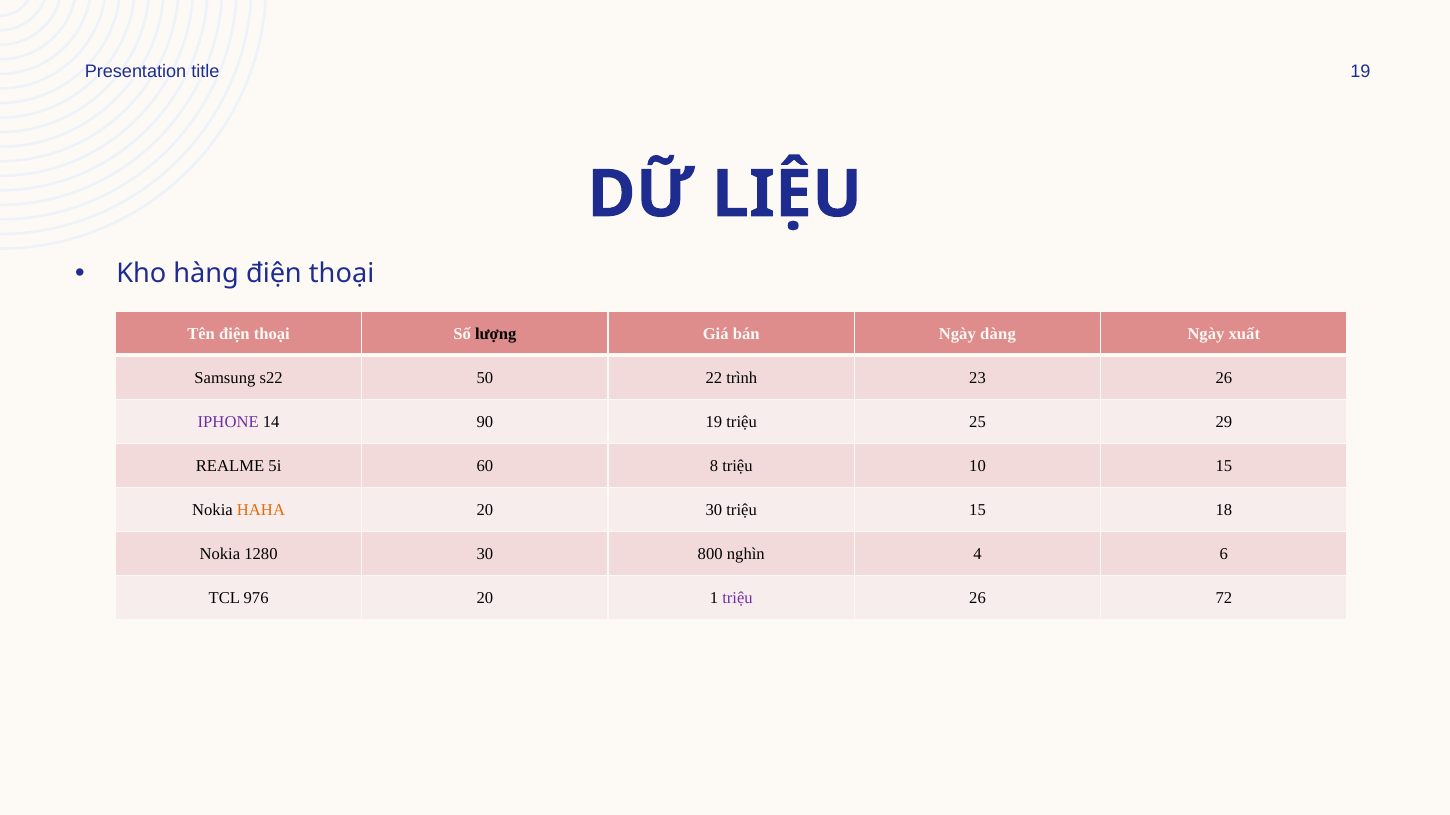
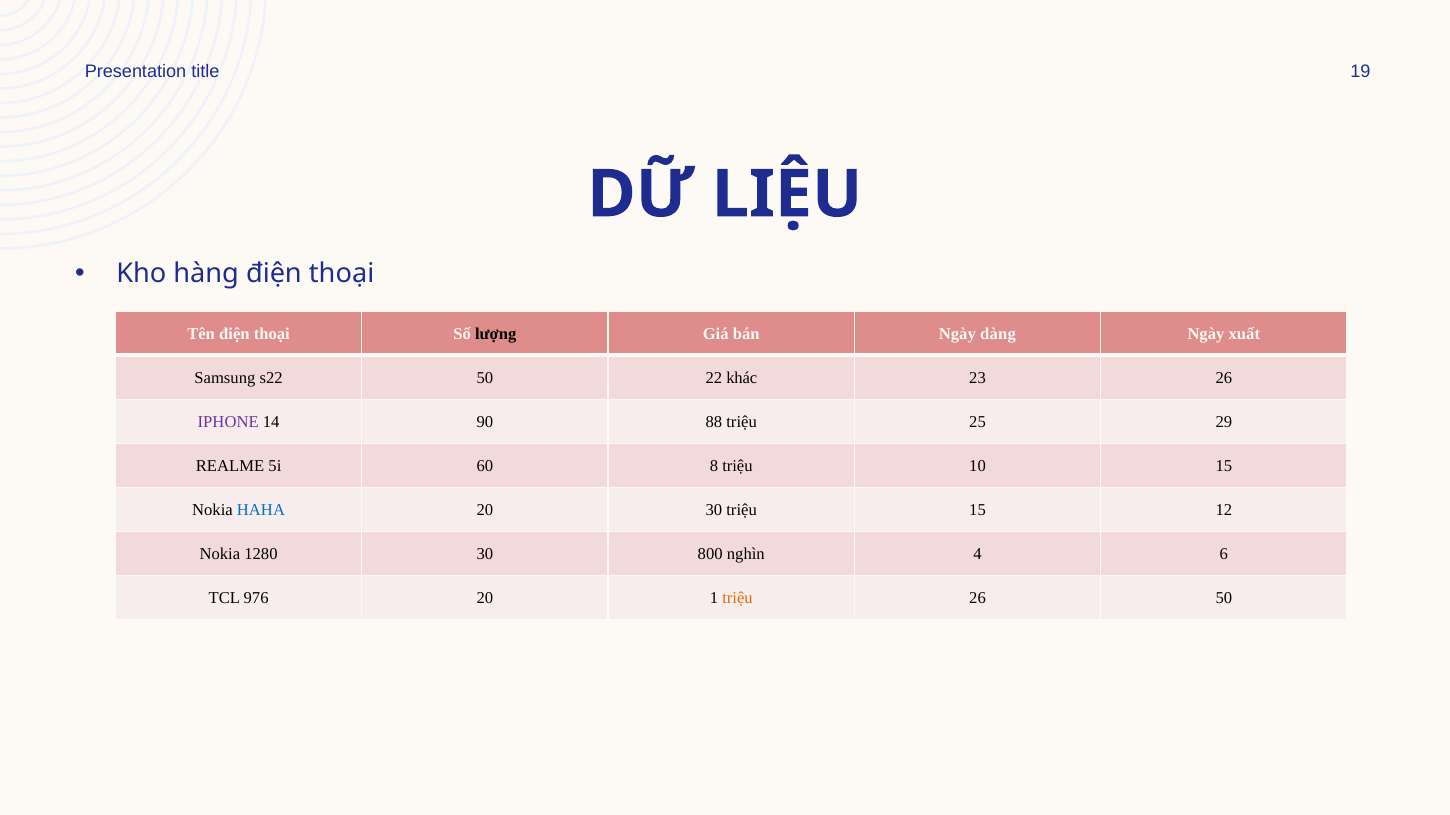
trình: trình -> khác
90 19: 19 -> 88
HAHA colour: orange -> blue
18: 18 -> 12
triệu at (737, 599) colour: purple -> orange
26 72: 72 -> 50
